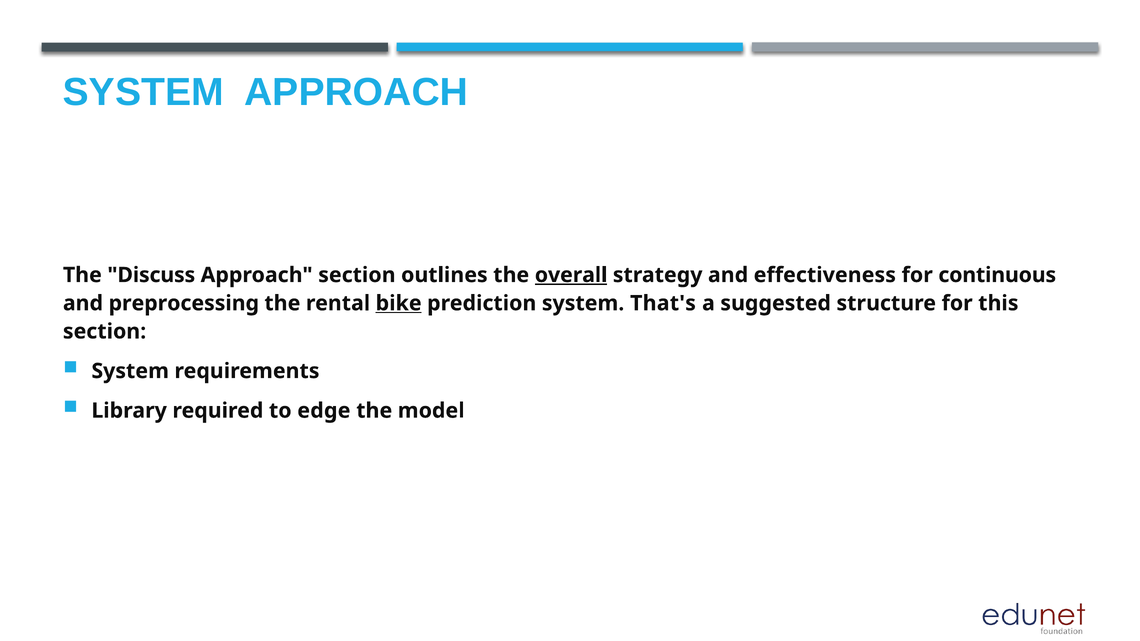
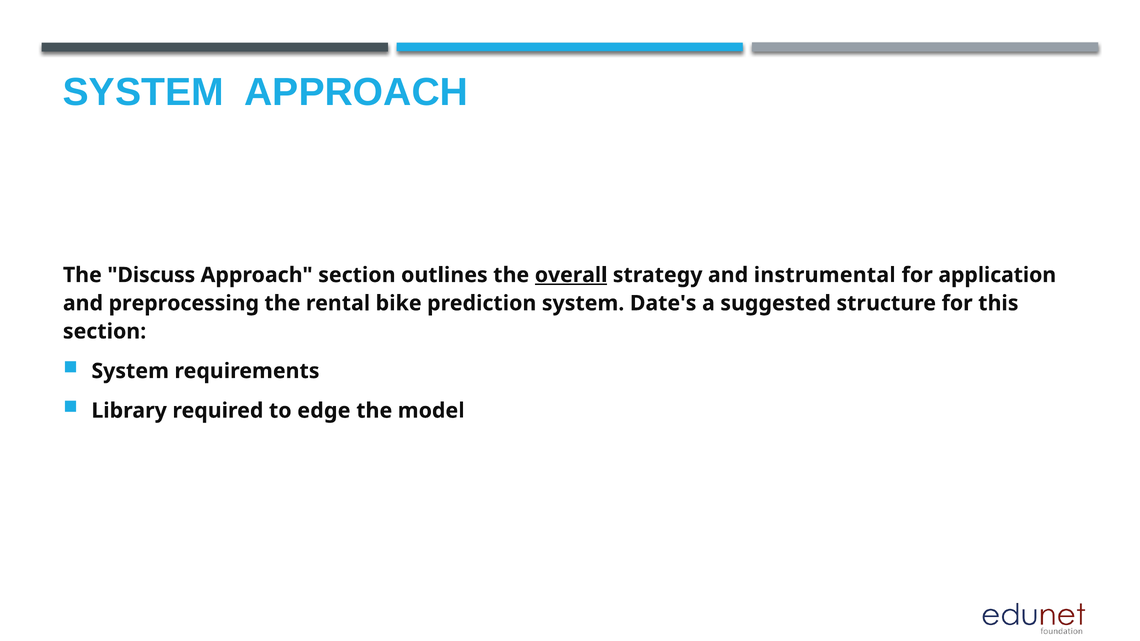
effectiveness: effectiveness -> instrumental
continuous: continuous -> application
bike underline: present -> none
That's: That's -> Date's
